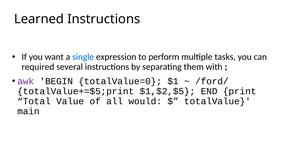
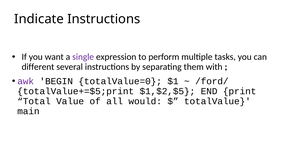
Learned: Learned -> Indicate
single colour: blue -> purple
required: required -> different
